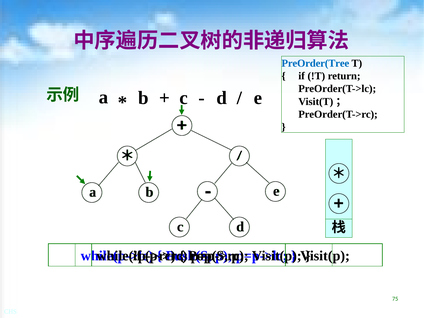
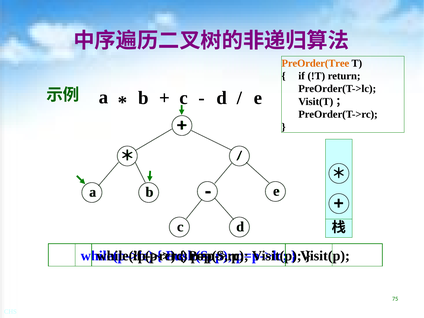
PreOrder(Tree colour: blue -> orange
